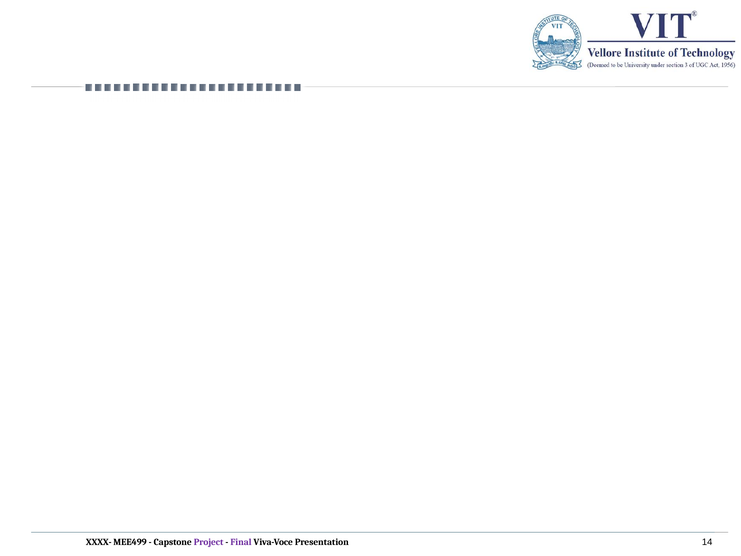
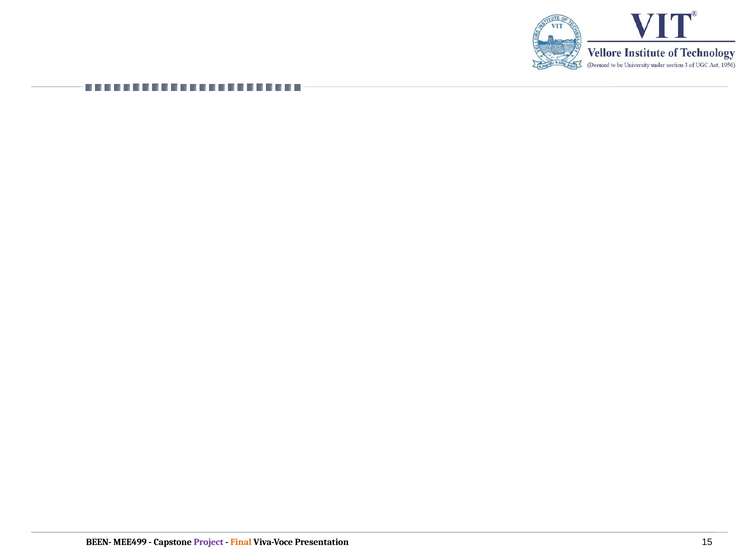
XXXX-: XXXX- -> BEEN-
Final colour: purple -> orange
14: 14 -> 15
